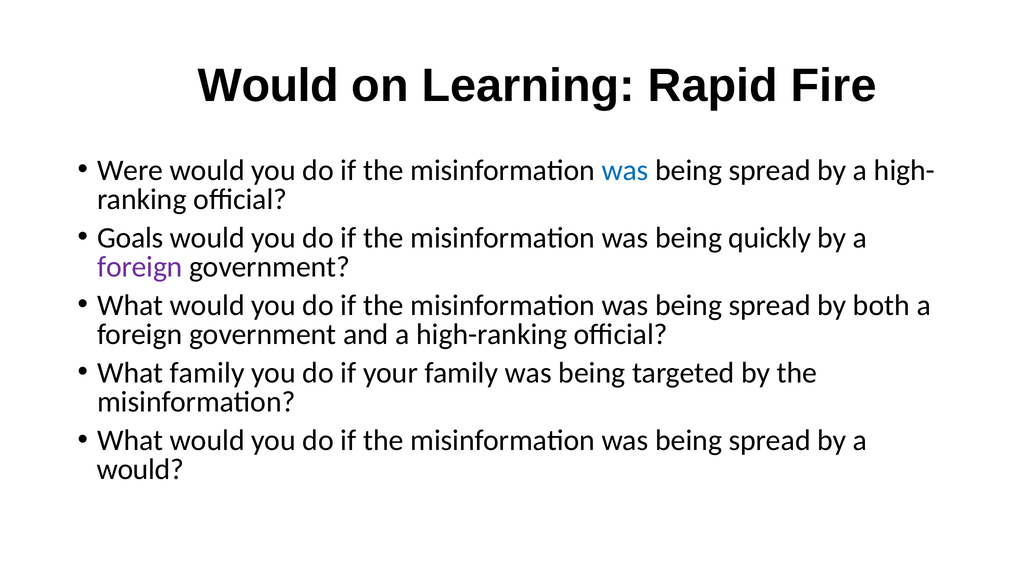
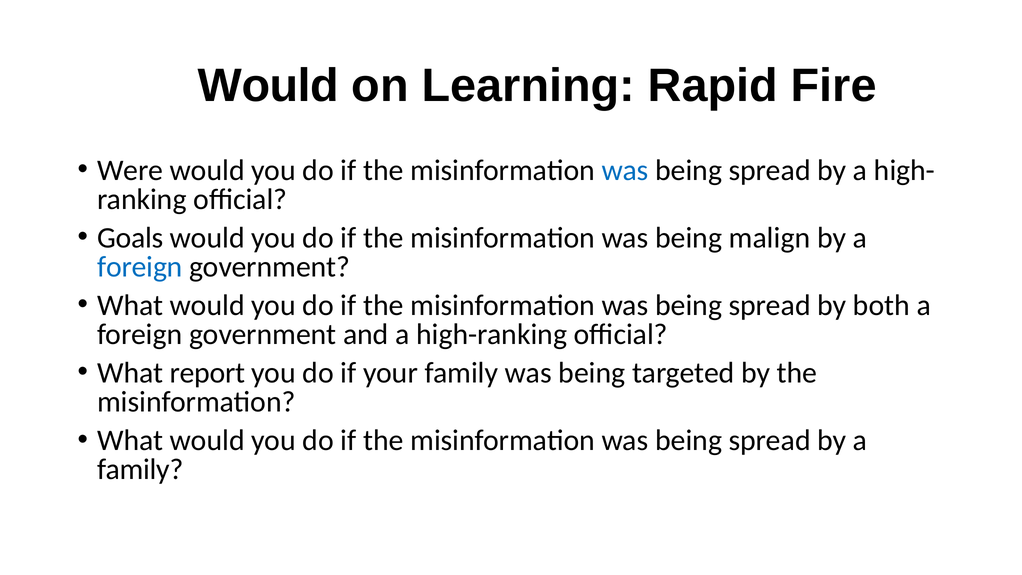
quickly: quickly -> malign
foreign at (140, 267) colour: purple -> blue
What family: family -> report
would at (140, 469): would -> family
